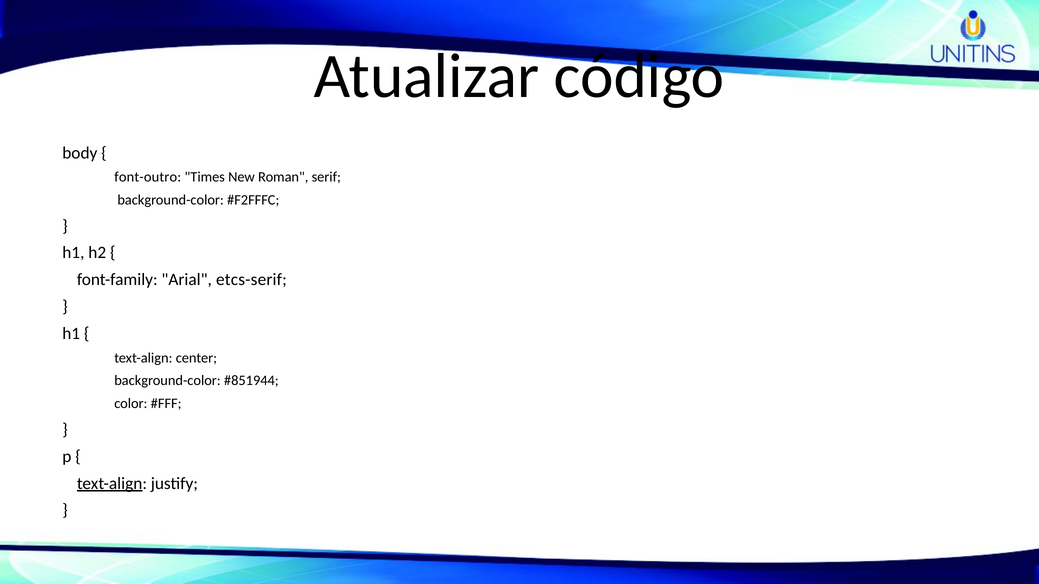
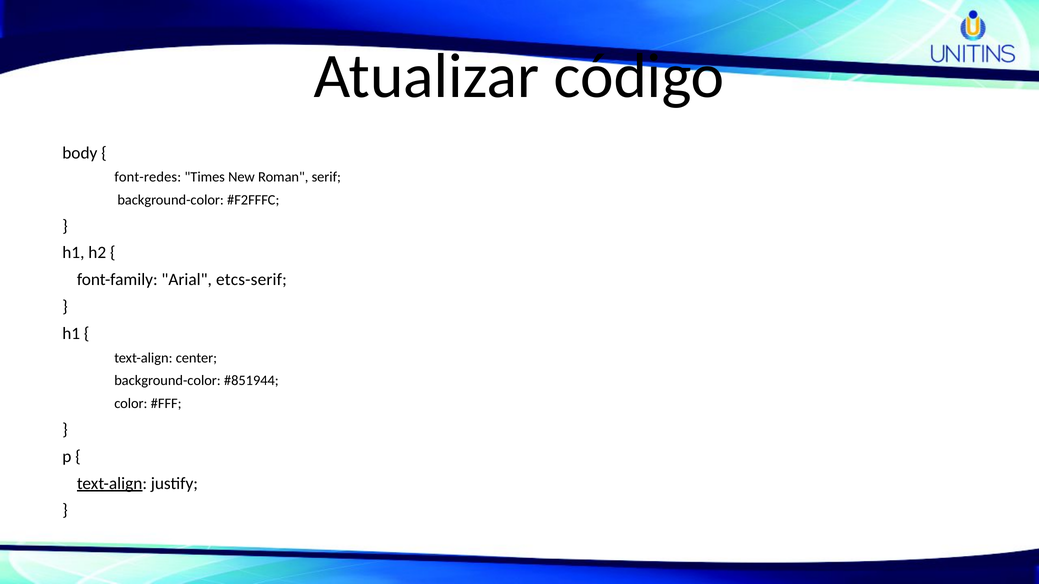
font-outro: font-outro -> font-redes
